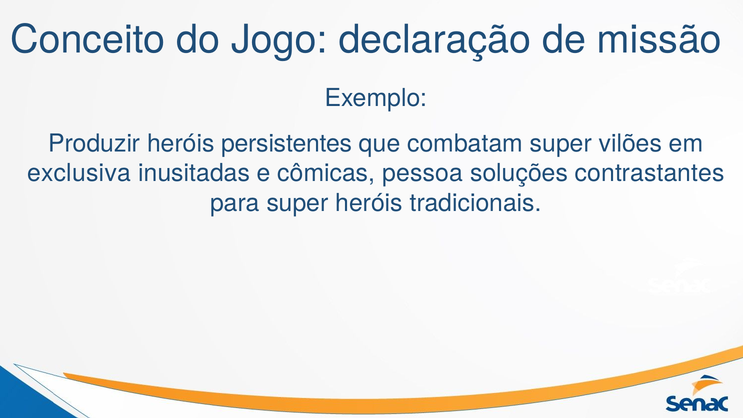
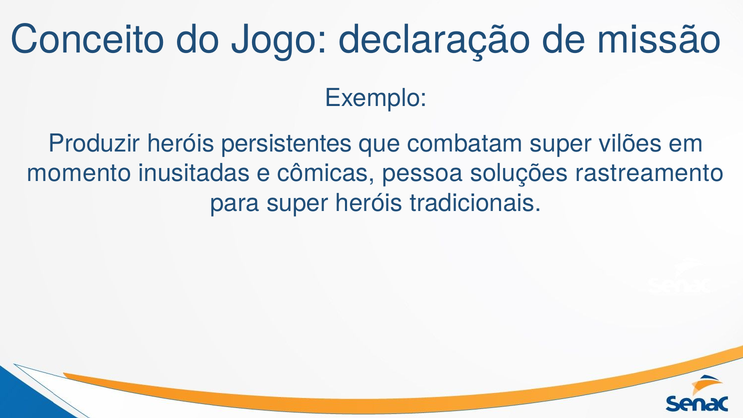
exclusiva: exclusiva -> momento
contrastantes: contrastantes -> rastreamento
